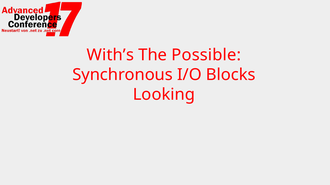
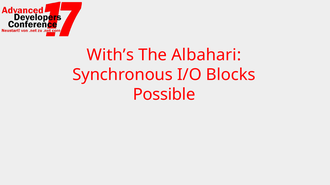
Possible: Possible -> Albahari
Looking: Looking -> Possible
